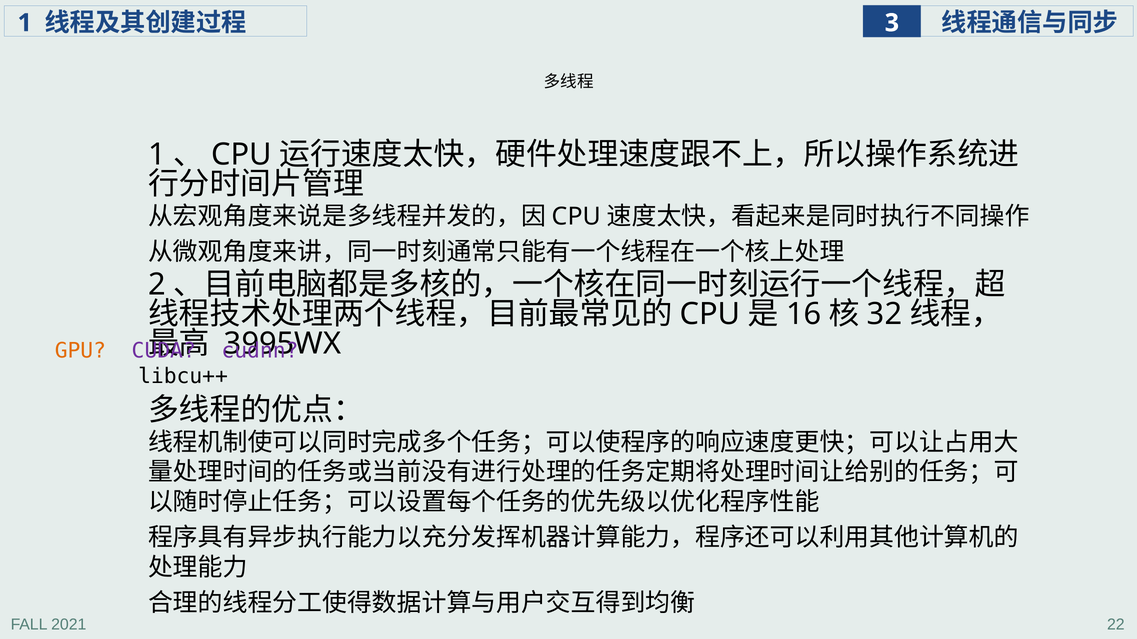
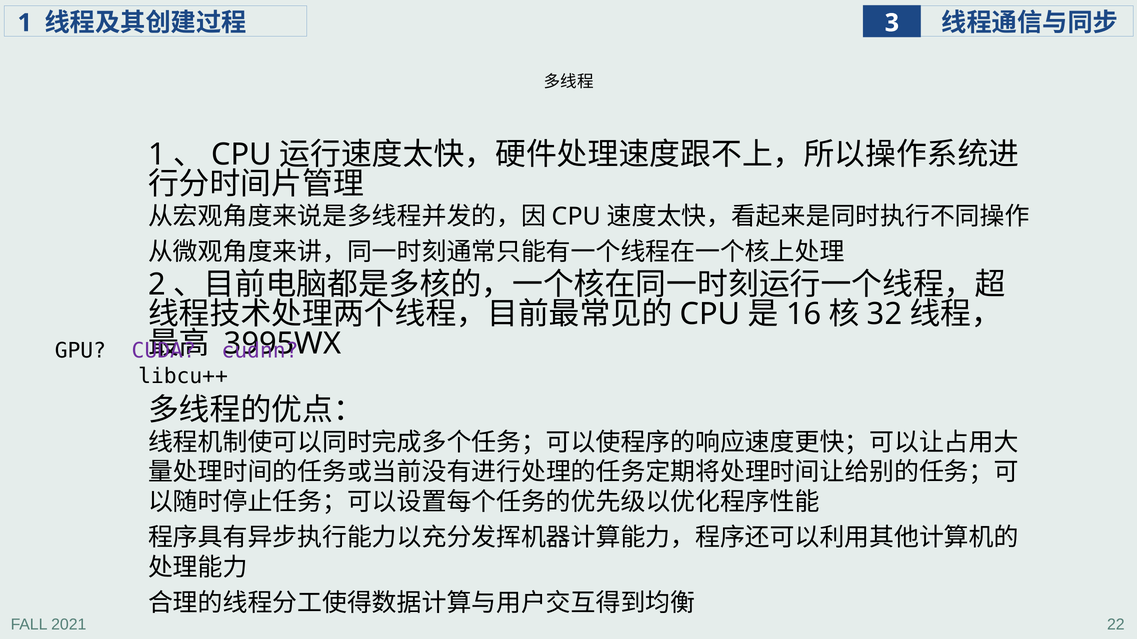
GPU colour: orange -> black
